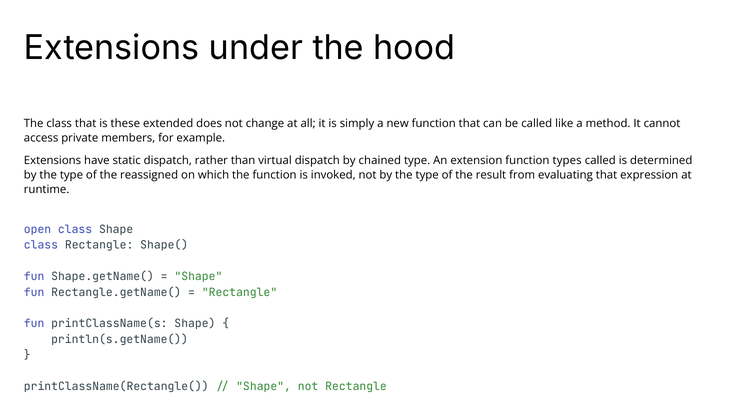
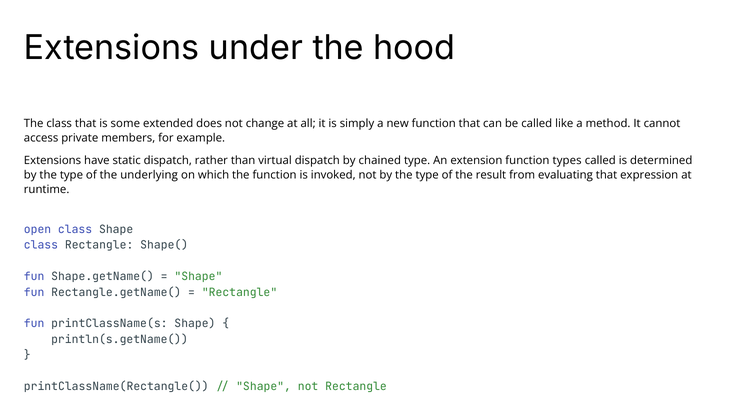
these: these -> some
reassigned: reassigned -> underlying
